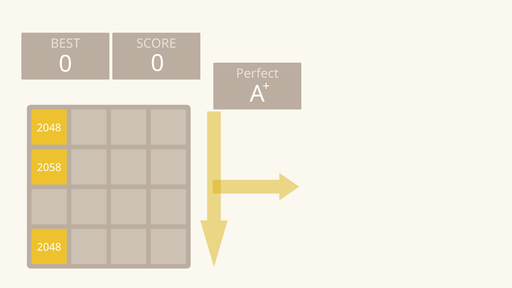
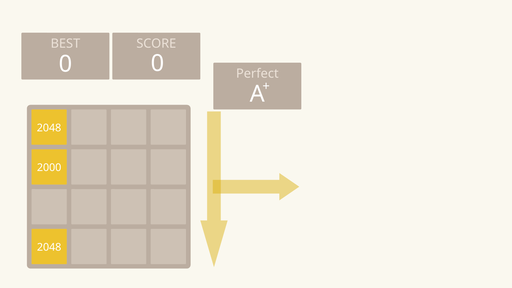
2058: 2058 -> 2000
